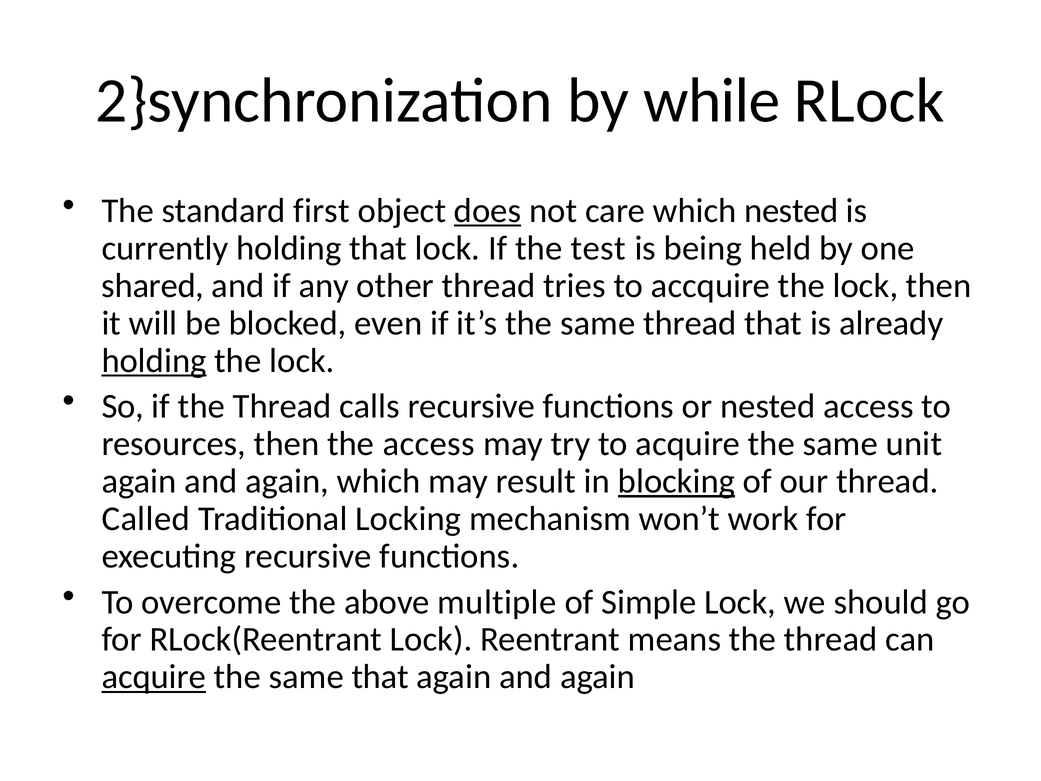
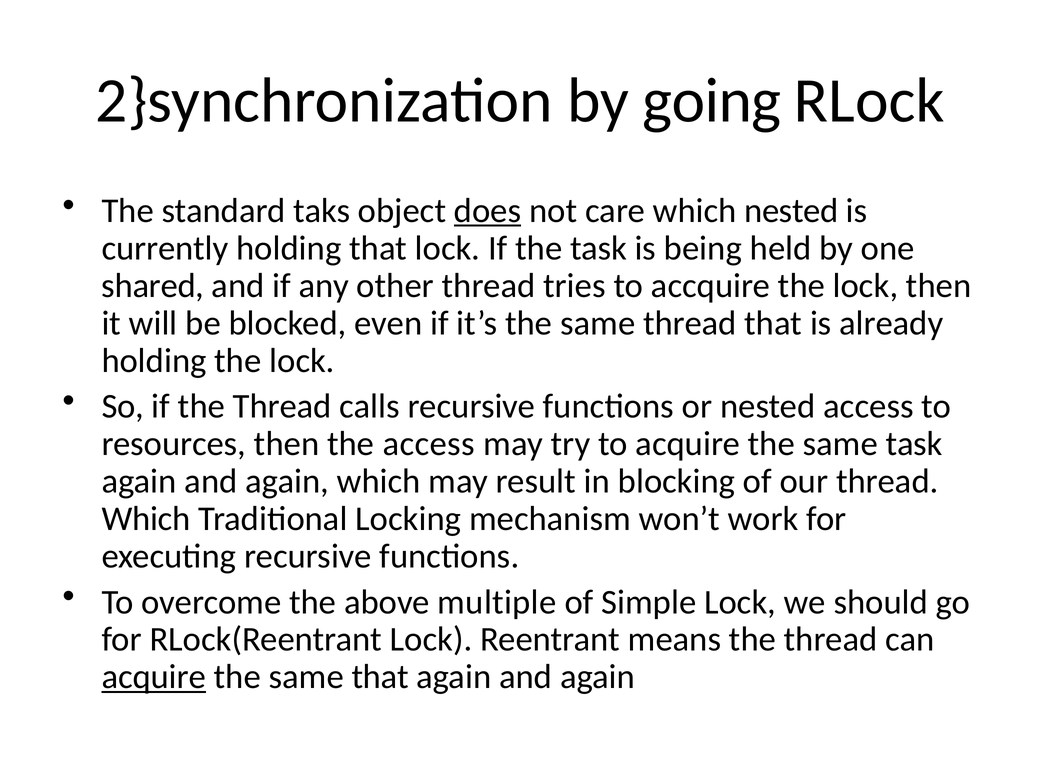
while: while -> going
first: first -> taks
the test: test -> task
holding at (154, 360) underline: present -> none
same unit: unit -> task
blocking underline: present -> none
Called at (146, 519): Called -> Which
